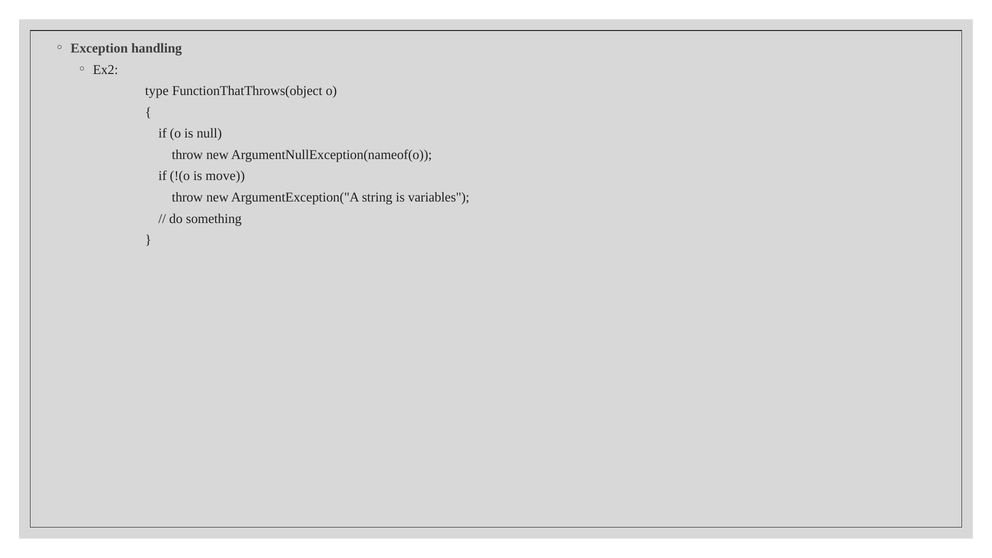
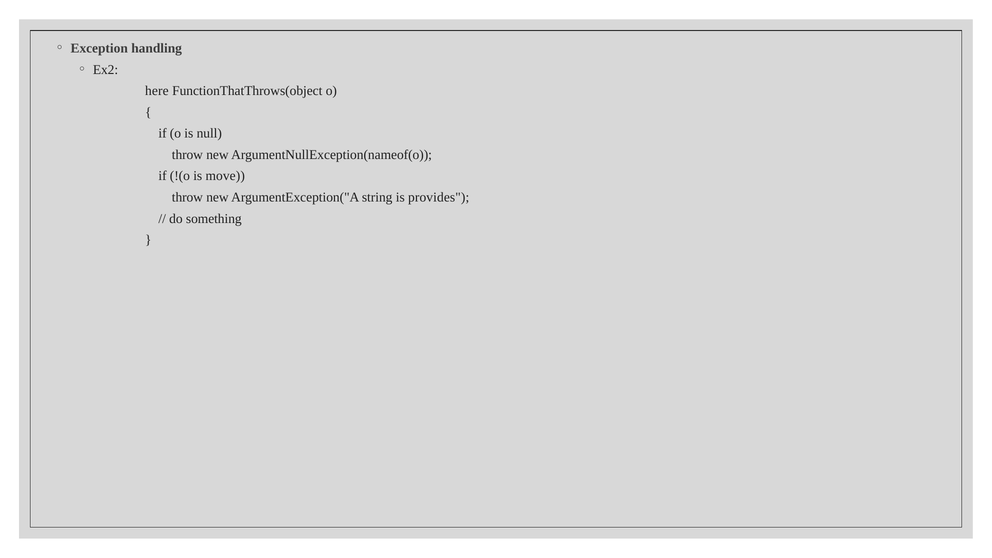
type: type -> here
variables: variables -> provides
